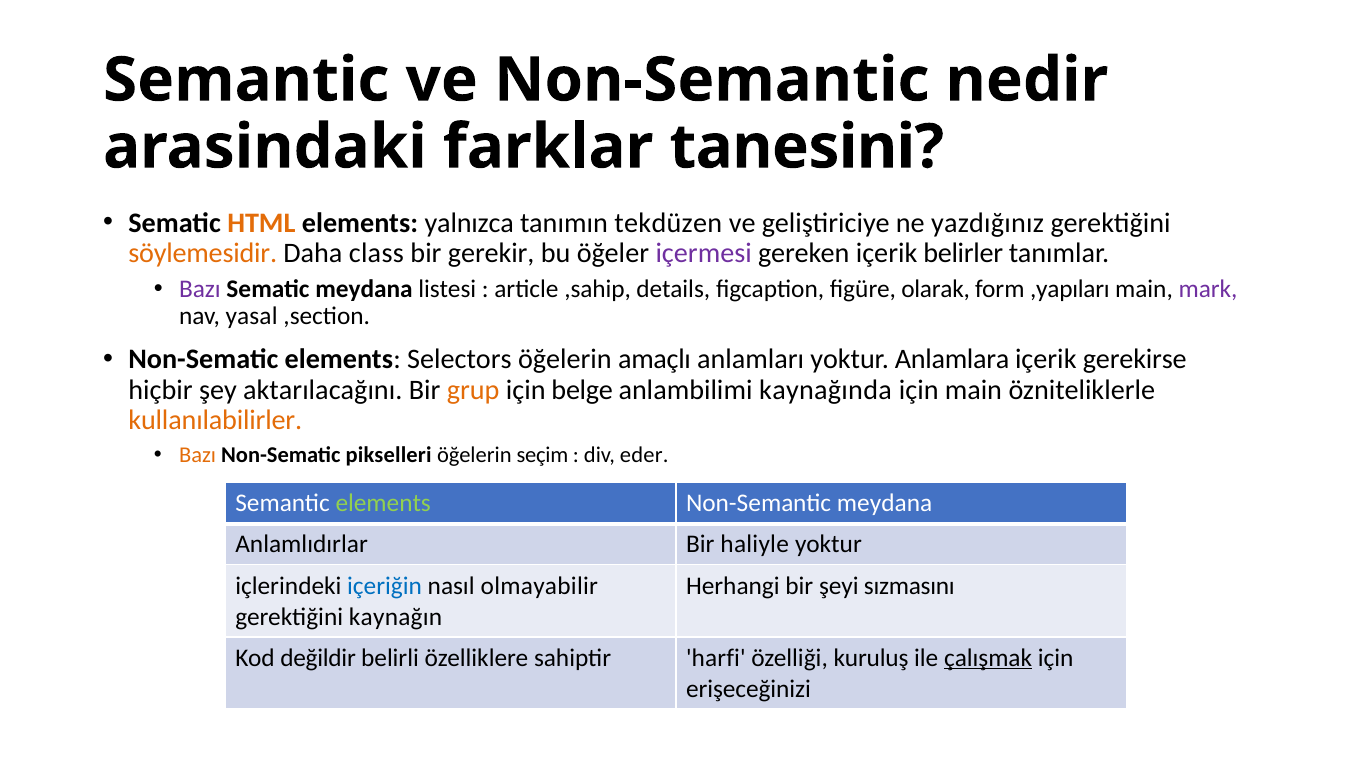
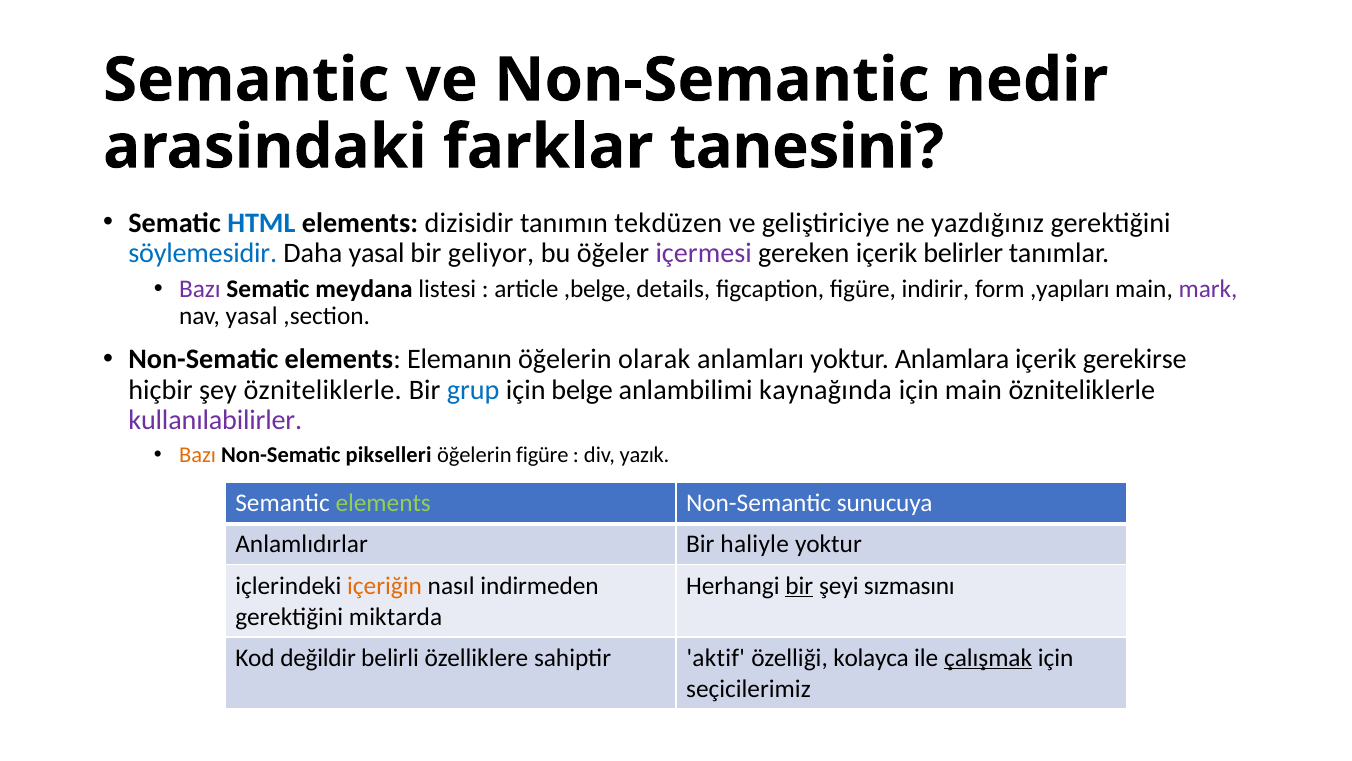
HTML colour: orange -> blue
yalnızca: yalnızca -> dizisidir
söylemesidir colour: orange -> blue
Daha class: class -> yasal
gerekir: gerekir -> geliyor
,sahip: ,sahip -> ,belge
olarak: olarak -> indirir
Selectors: Selectors -> Elemanın
amaçlı: amaçlı -> olarak
şey aktarılacağını: aktarılacağını -> özniteliklerle
grup colour: orange -> blue
kullanılabilirler colour: orange -> purple
öğelerin seçim: seçim -> figüre
eder: eder -> yazık
Non-Semantic meydana: meydana -> sunucuya
içeriğin colour: blue -> orange
olmayabilir: olmayabilir -> indirmeden
bir at (799, 585) underline: none -> present
kaynağın: kaynağın -> miktarda
harfi: harfi -> aktif
kuruluş: kuruluş -> kolayca
erişeceğinizi: erişeceğinizi -> seçicilerimiz
